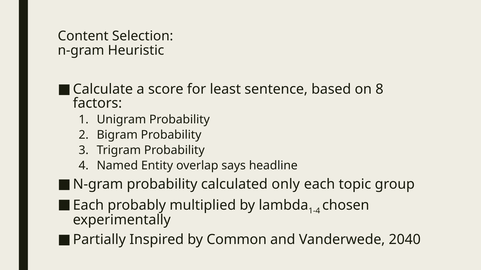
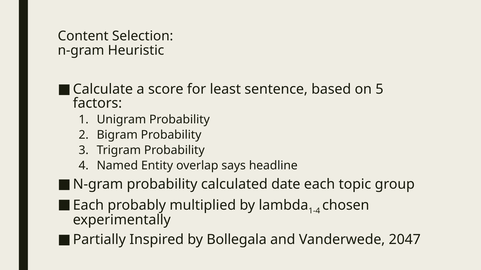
8: 8 -> 5
only: only -> date
Common: Common -> Bollegala
2040: 2040 -> 2047
